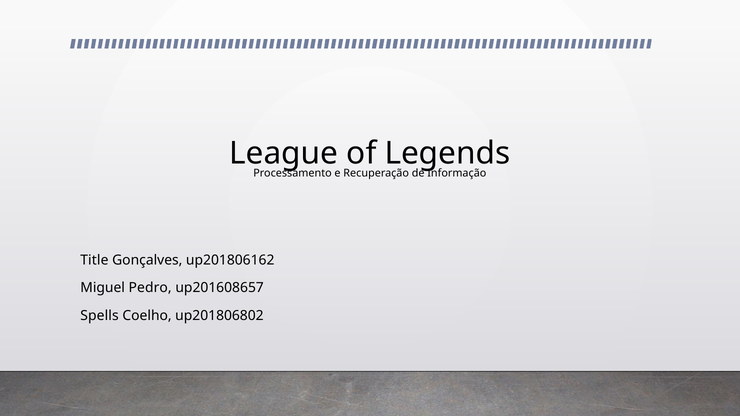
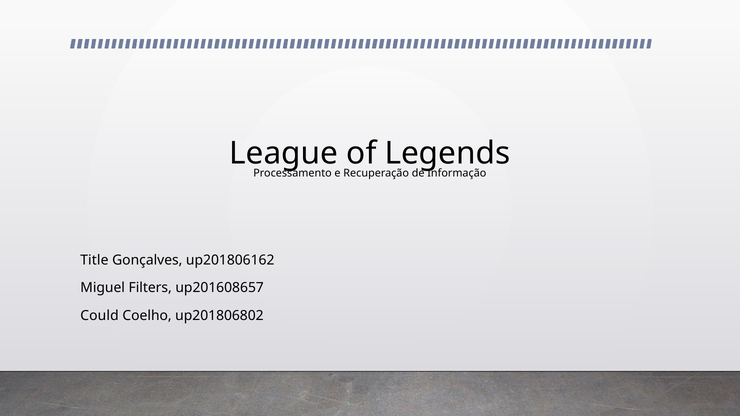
Pedro: Pedro -> Filters
Spells: Spells -> Could
